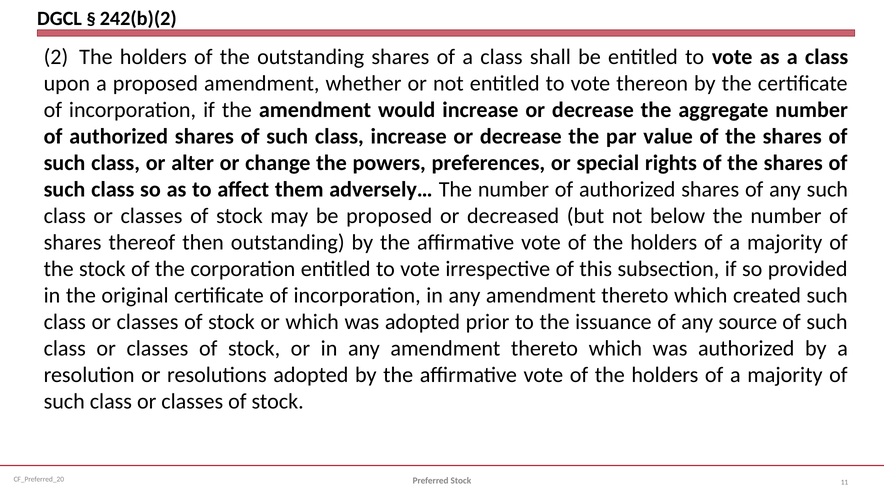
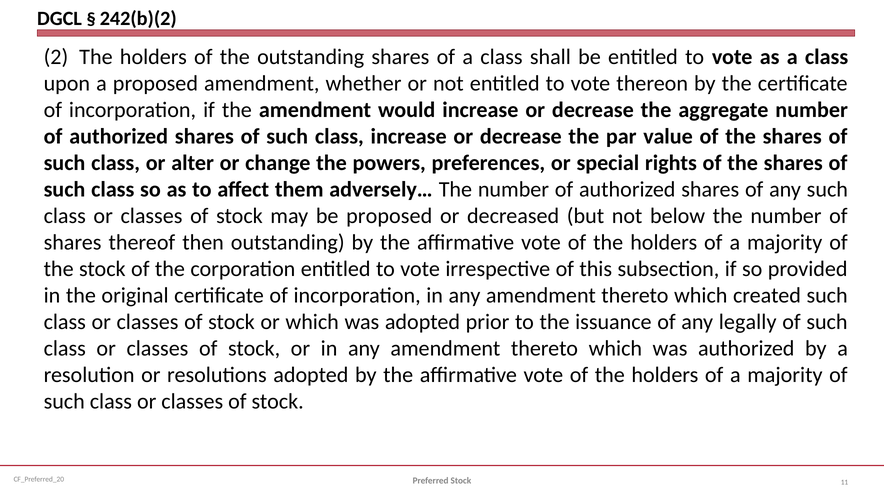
source: source -> legally
